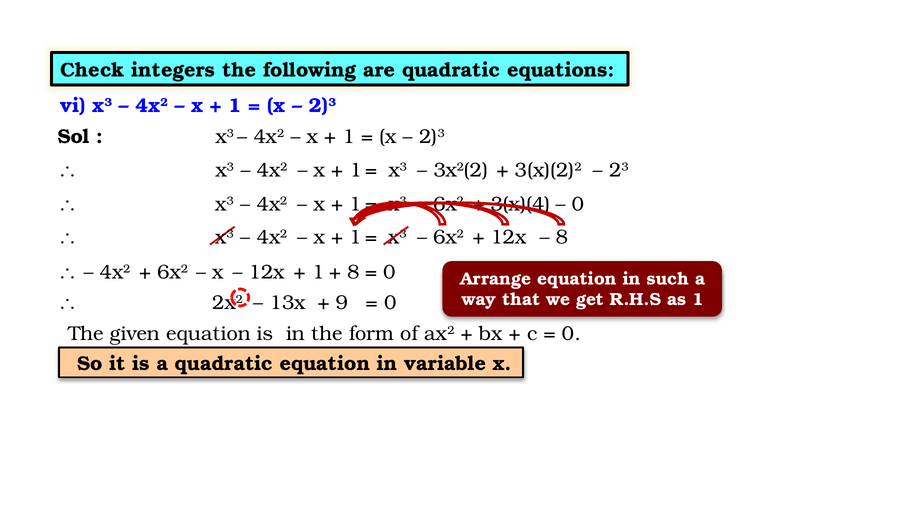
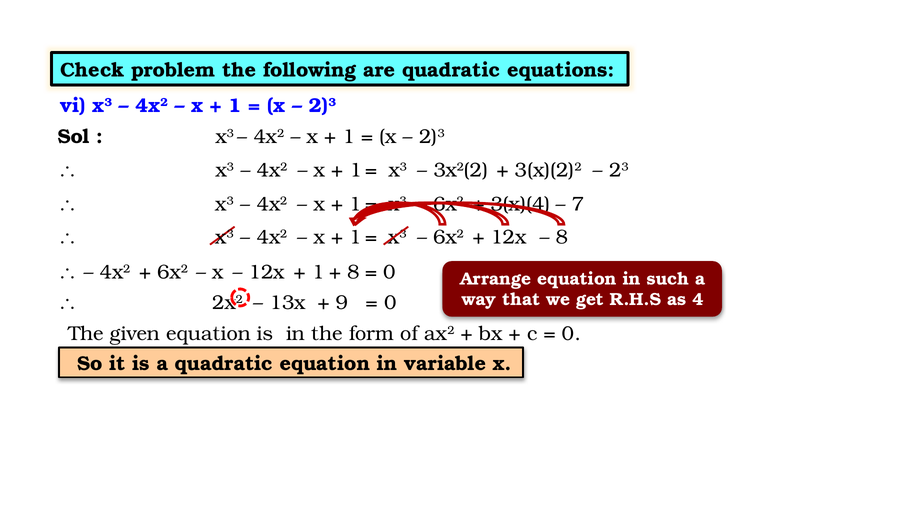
integers: integers -> problem
0 at (578, 204): 0 -> 7
as 1: 1 -> 4
